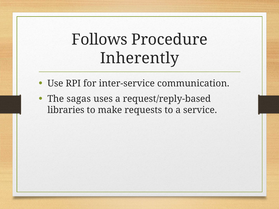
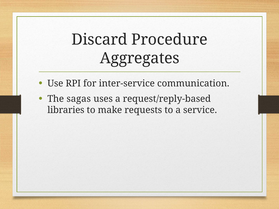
Follows: Follows -> Discard
Inherently: Inherently -> Aggregates
